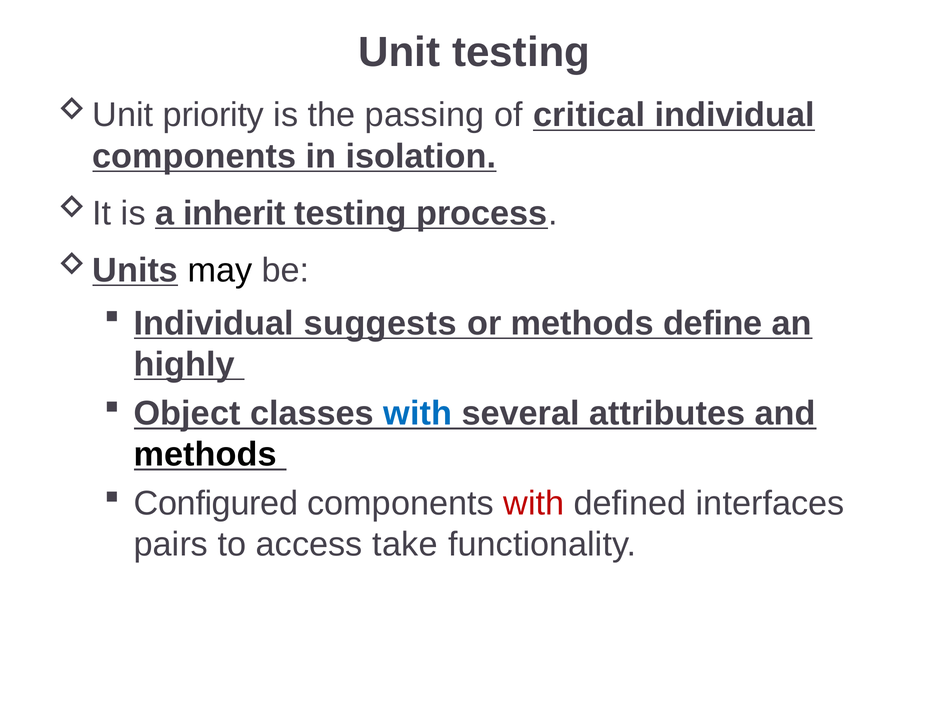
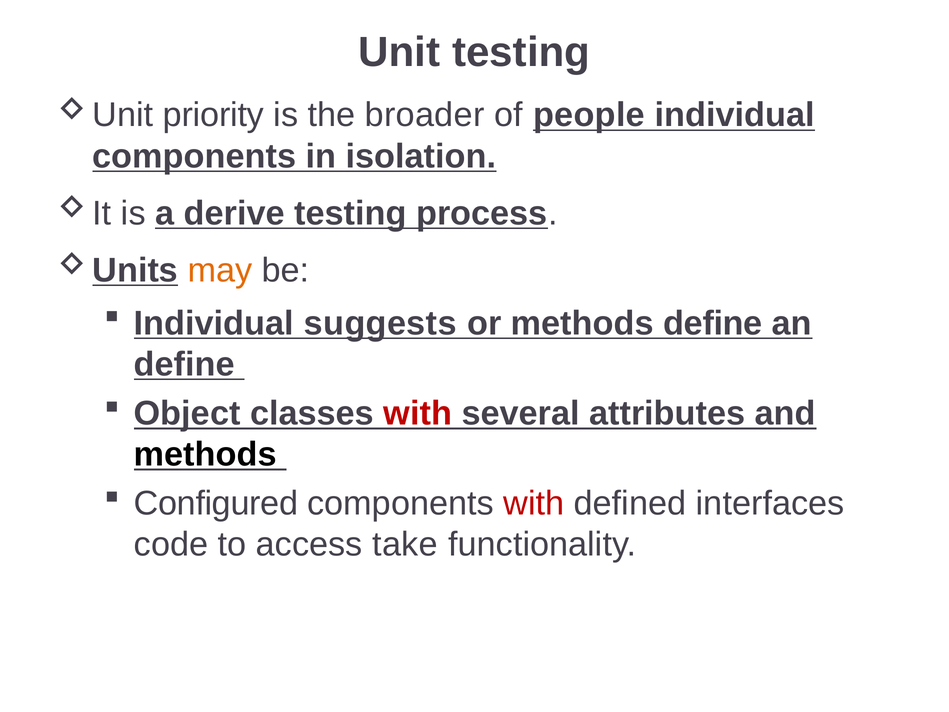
passing: passing -> broader
critical: critical -> people
inherit: inherit -> derive
may colour: black -> orange
highly at (184, 364): highly -> define
with at (418, 413) colour: blue -> red
pairs: pairs -> code
